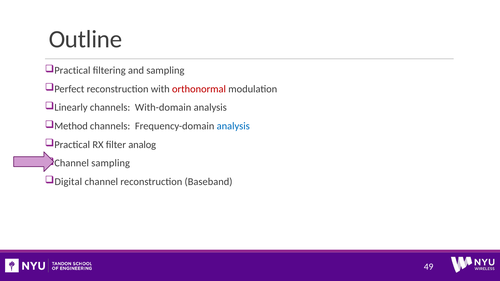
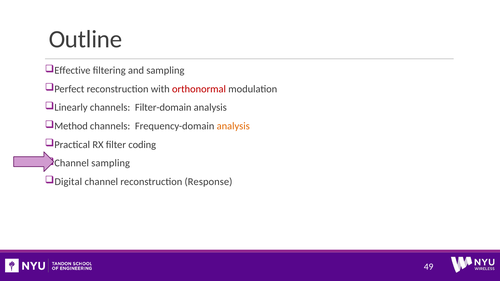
Practical at (72, 71): Practical -> Effective
With-domain: With-domain -> Filter-domain
analysis at (233, 126) colour: blue -> orange
analog: analog -> coding
Baseband: Baseband -> Response
